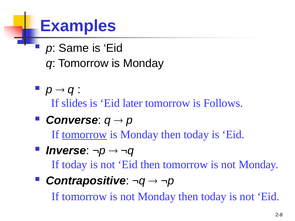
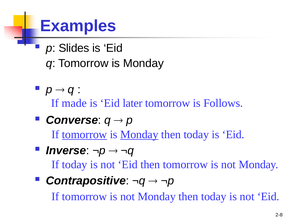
Same: Same -> Slides
slides: slides -> made
Monday at (139, 135) underline: none -> present
